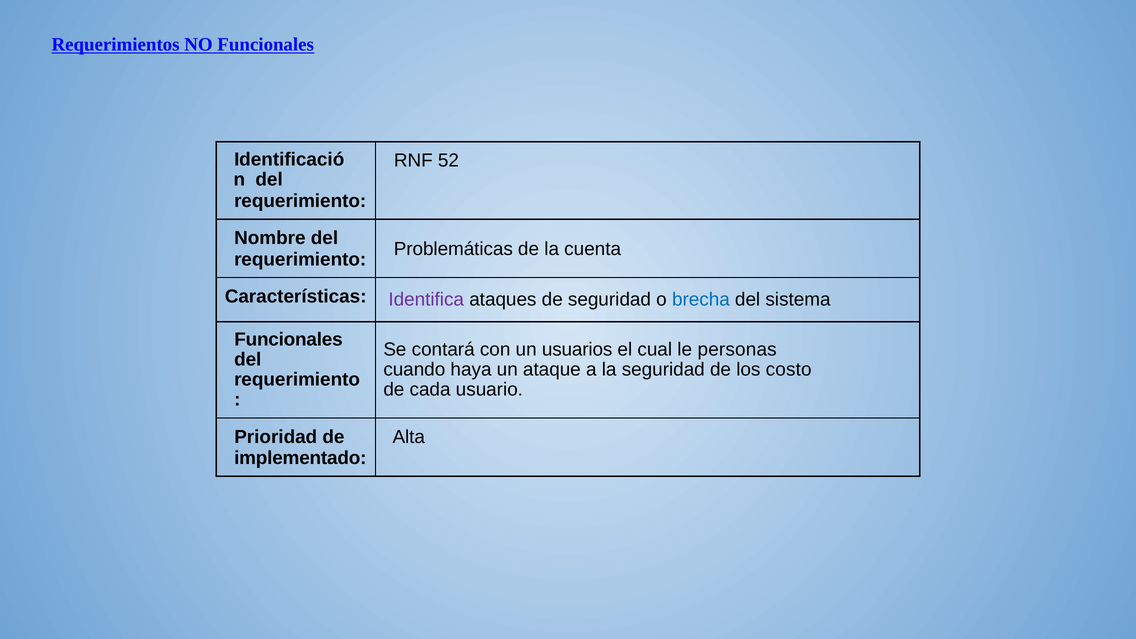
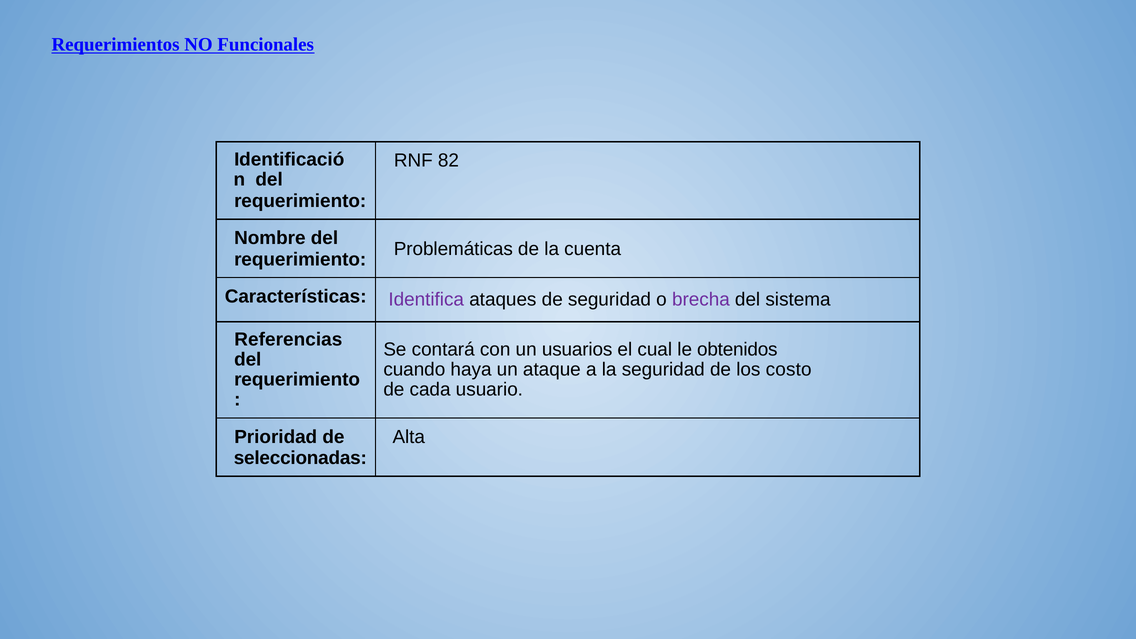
52: 52 -> 82
brecha colour: blue -> purple
Funcionales at (288, 339): Funcionales -> Referencias
personas: personas -> obtenidos
implementado: implementado -> seleccionadas
